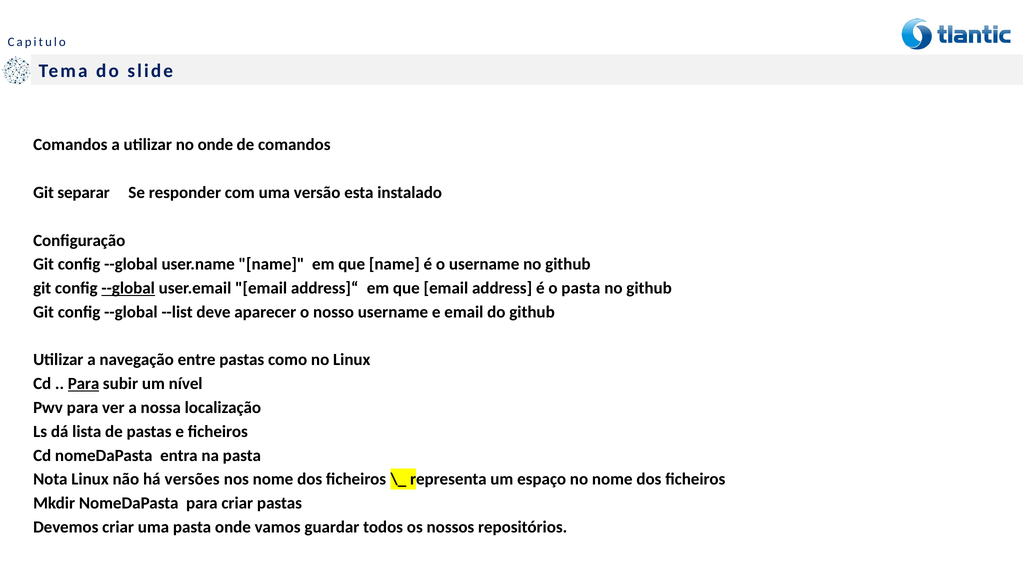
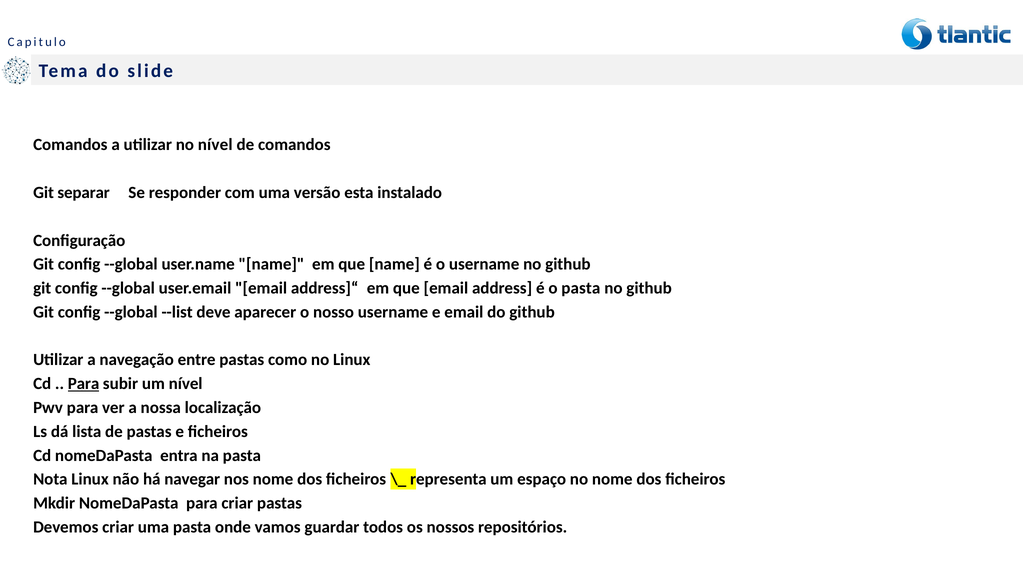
no onde: onde -> nível
--global at (128, 288) underline: present -> none
versões: versões -> navegar
